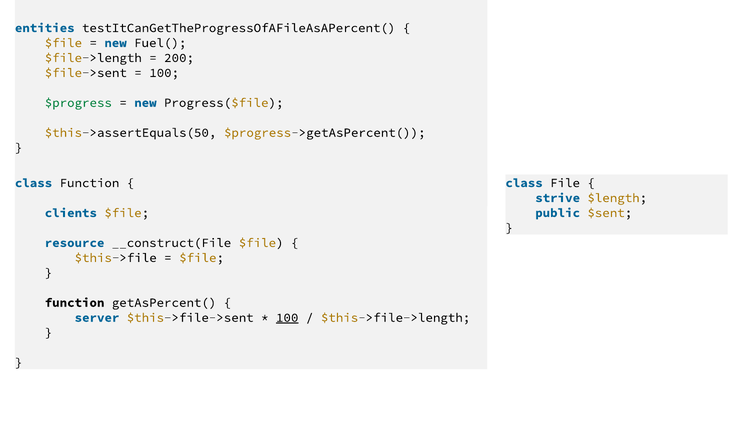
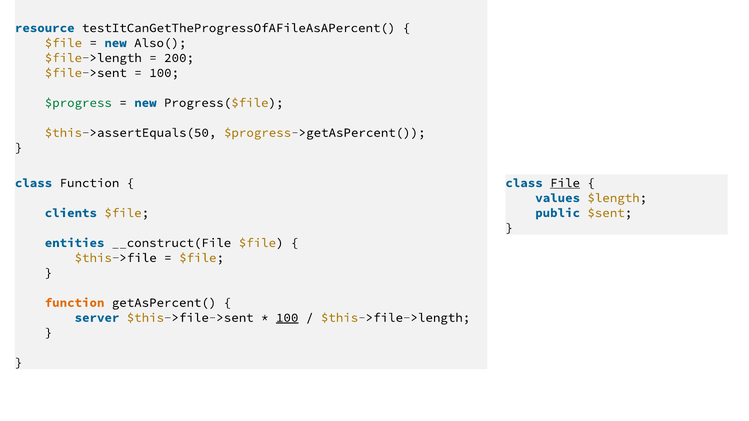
entities: entities -> resource
Fuel(: Fuel( -> Also(
File underline: none -> present
strive: strive -> values
resource: resource -> entities
function at (75, 303) colour: black -> orange
